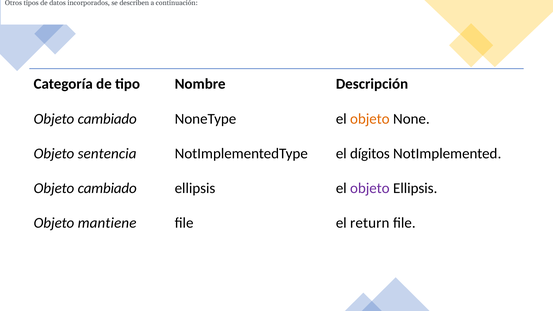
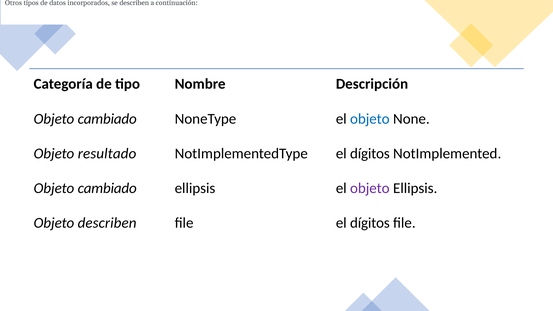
objeto at (370, 119) colour: orange -> blue
sentencia: sentencia -> resultado
Objeto mantiene: mantiene -> describen
file el return: return -> dígitos
